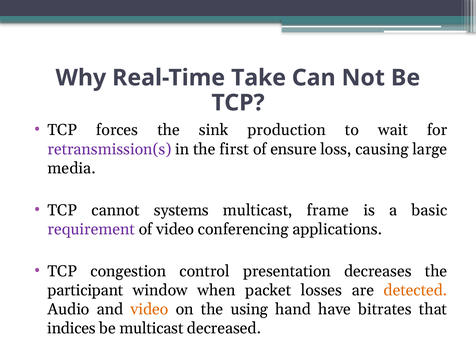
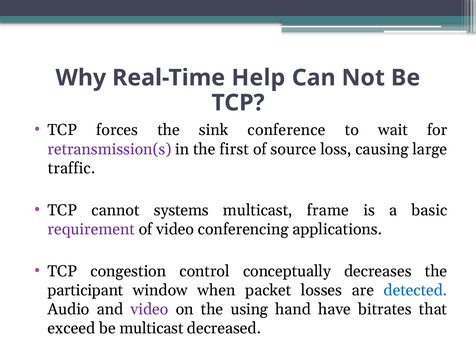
Take: Take -> Help
production: production -> conference
ensure: ensure -> source
media: media -> traffic
presentation: presentation -> conceptually
detected colour: orange -> blue
video at (149, 309) colour: orange -> purple
indices: indices -> exceed
